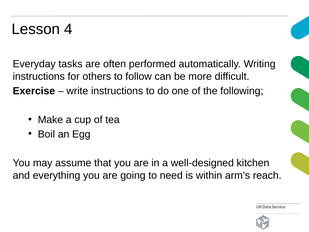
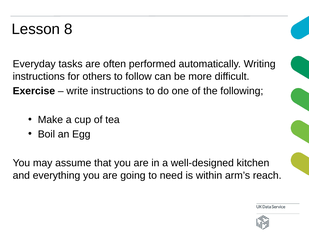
4: 4 -> 8
